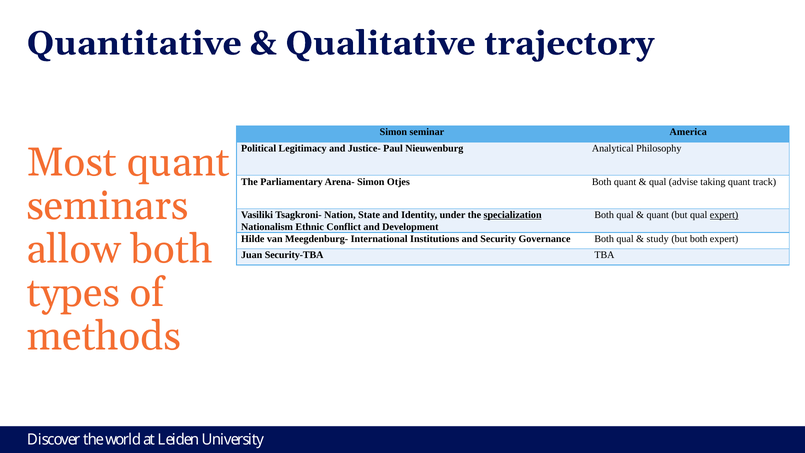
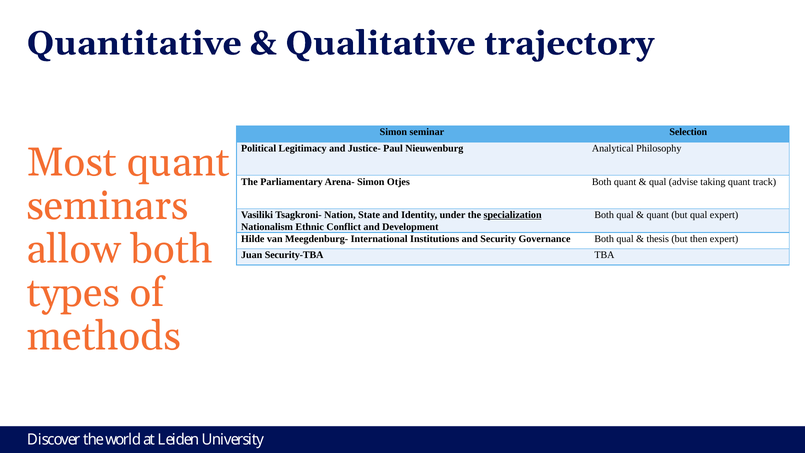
America: America -> Selection
expert at (724, 215) underline: present -> none
study: study -> thesis
but both: both -> then
